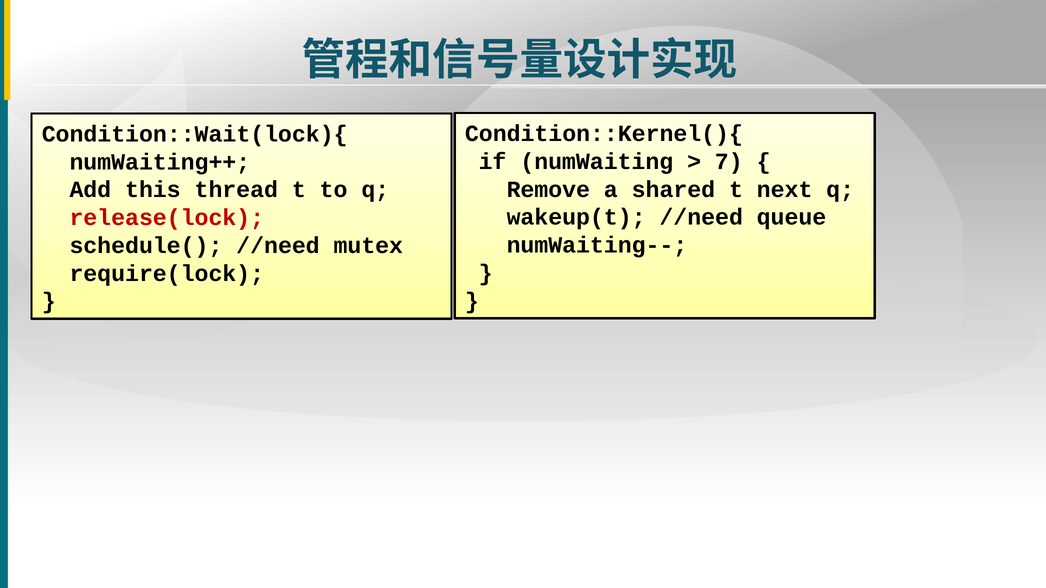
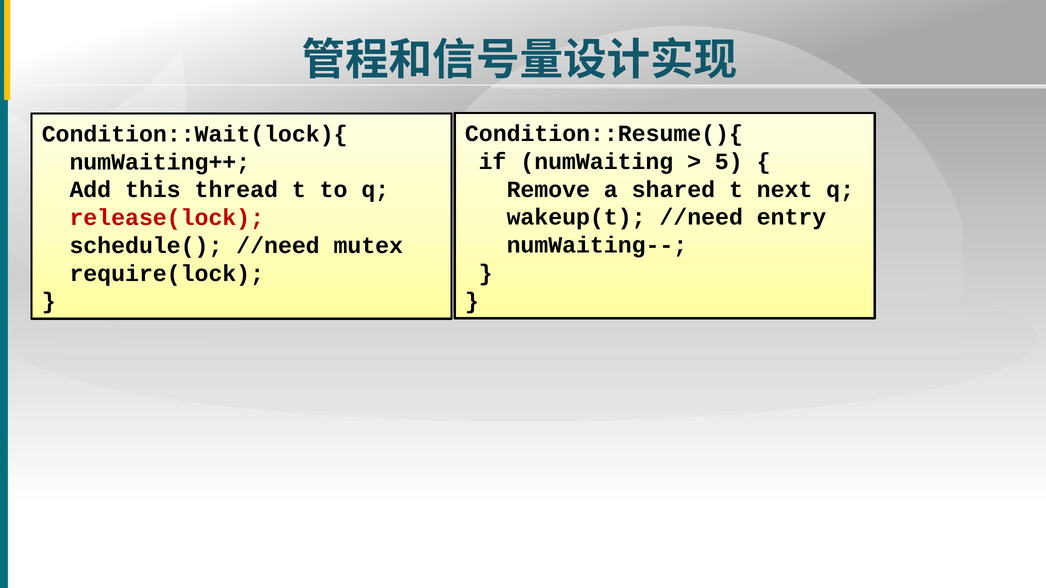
Condition::Kernel(){: Condition::Kernel(){ -> Condition::Resume(){
7: 7 -> 5
queue: queue -> entry
